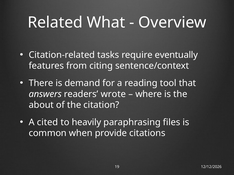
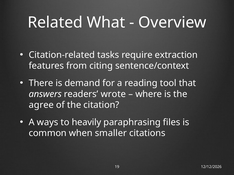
eventually: eventually -> extraction
about: about -> agree
cited: cited -> ways
provide: provide -> smaller
